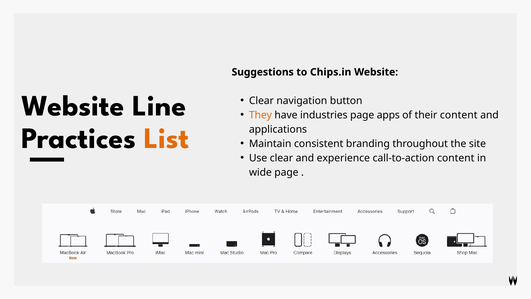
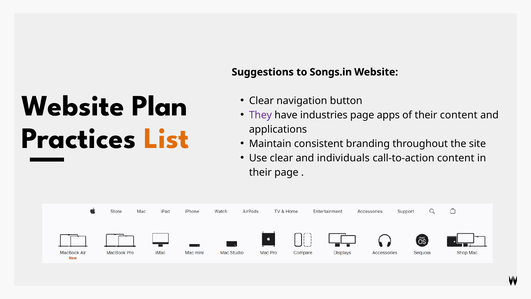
Chips.in: Chips.in -> Songs.in
Line: Line -> Plan
They colour: orange -> purple
experience: experience -> individuals
wide at (260, 172): wide -> their
